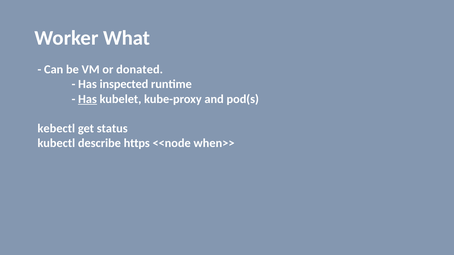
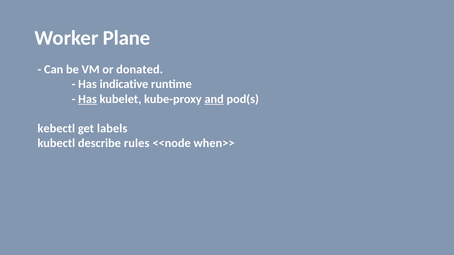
What: What -> Plane
inspected: inspected -> indicative
and underline: none -> present
status: status -> labels
https: https -> rules
